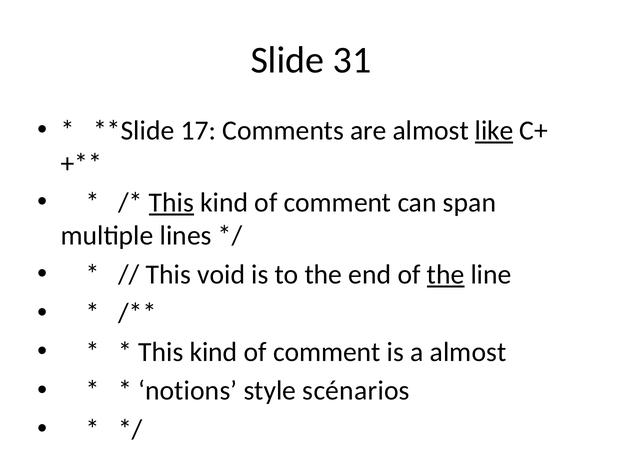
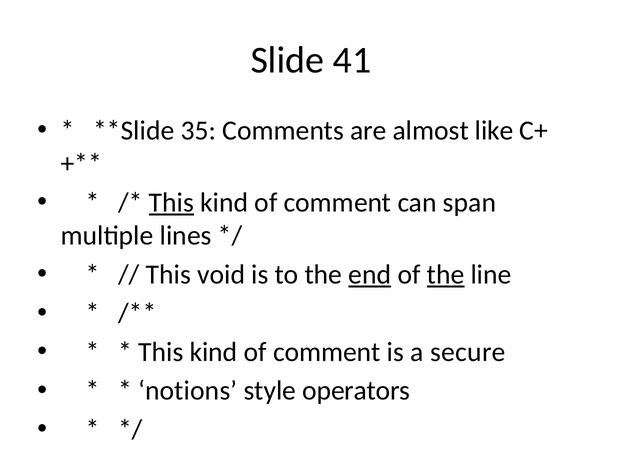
31: 31 -> 41
17: 17 -> 35
like underline: present -> none
end underline: none -> present
a almost: almost -> secure
scénarios: scénarios -> operators
